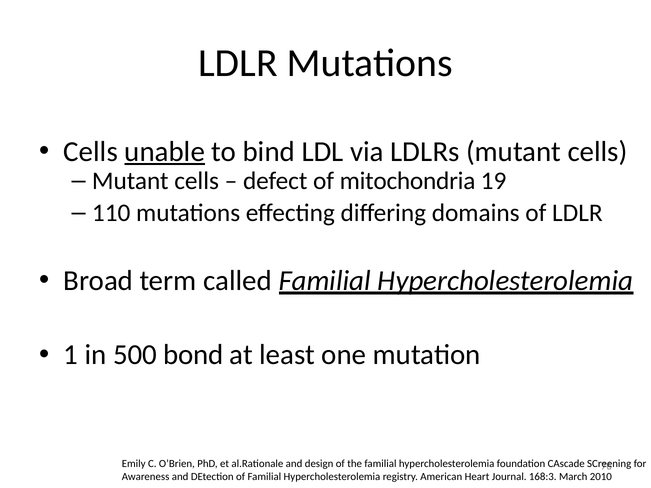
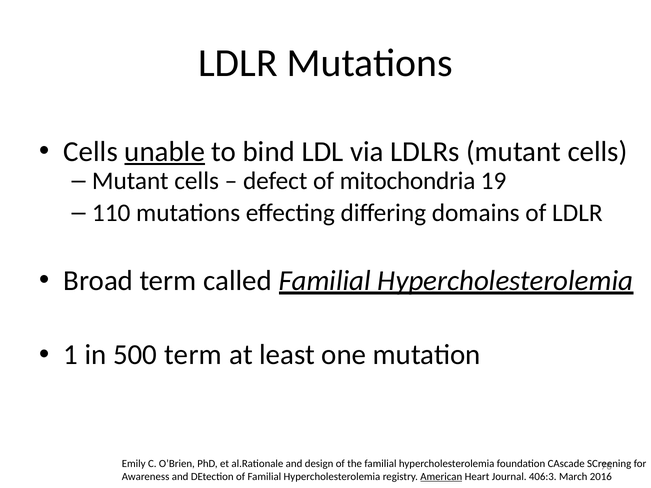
500 bond: bond -> term
American underline: none -> present
168:3: 168:3 -> 406:3
2010: 2010 -> 2016
